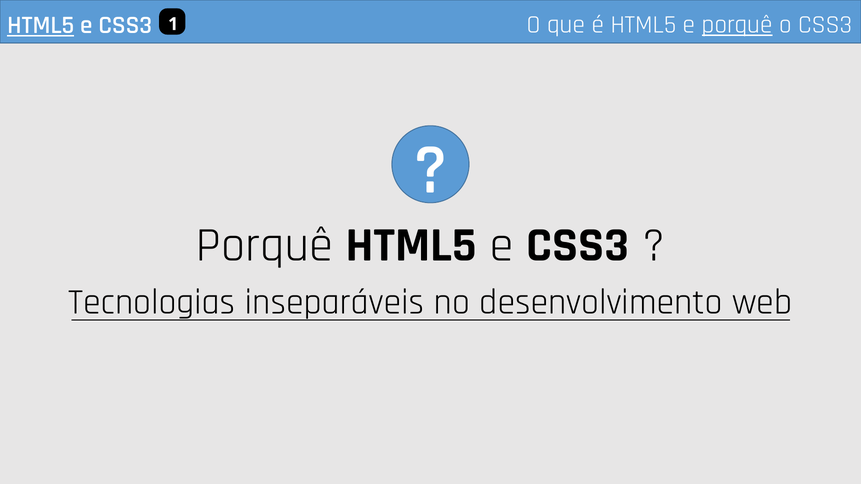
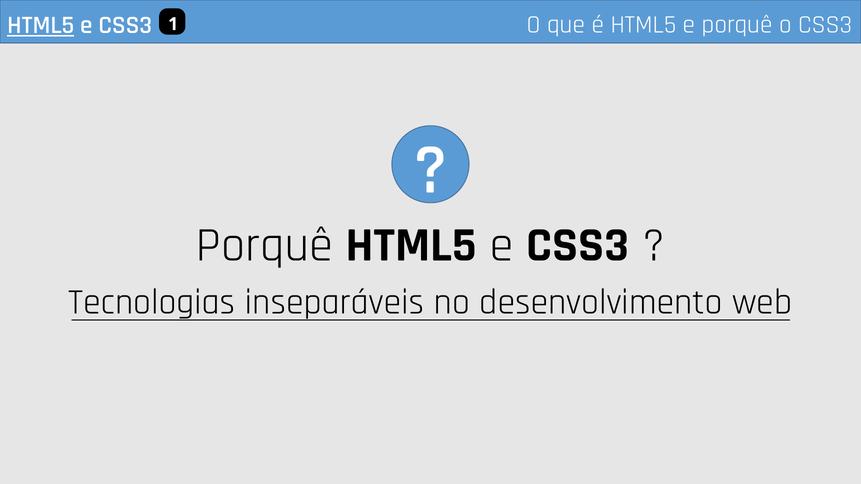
porquê at (737, 25) underline: present -> none
